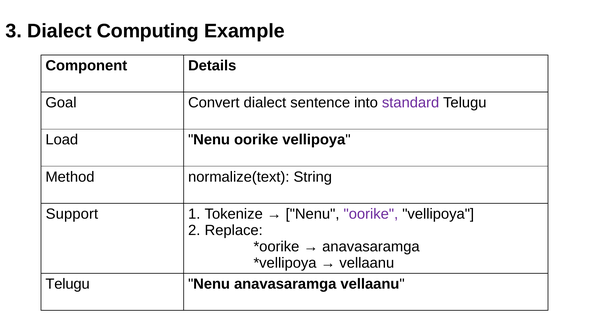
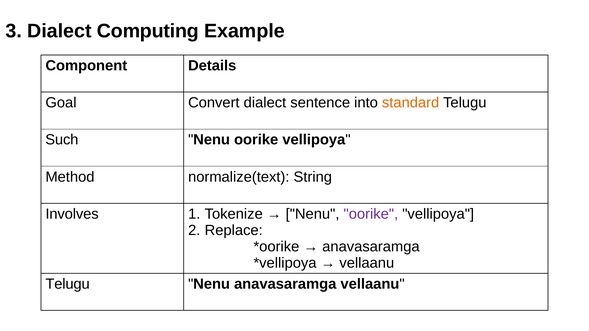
standard colour: purple -> orange
Load: Load -> Such
Support: Support -> Involves
